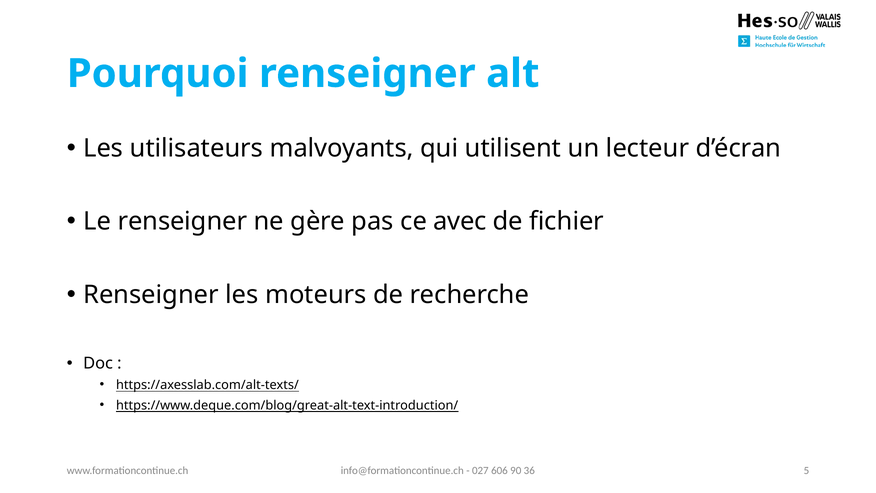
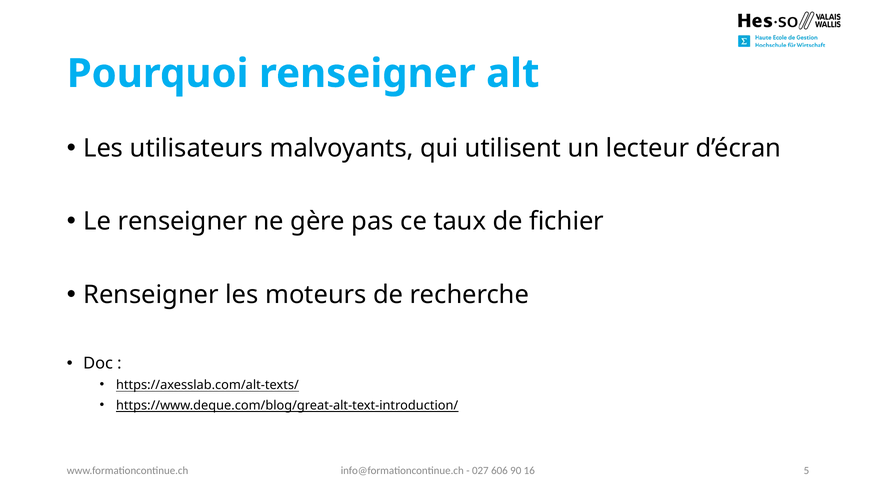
avec: avec -> taux
36: 36 -> 16
